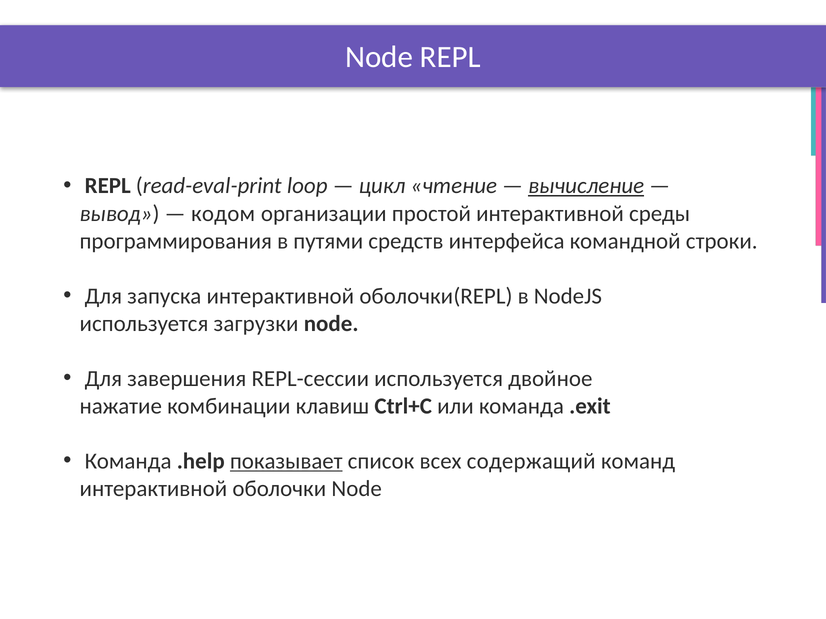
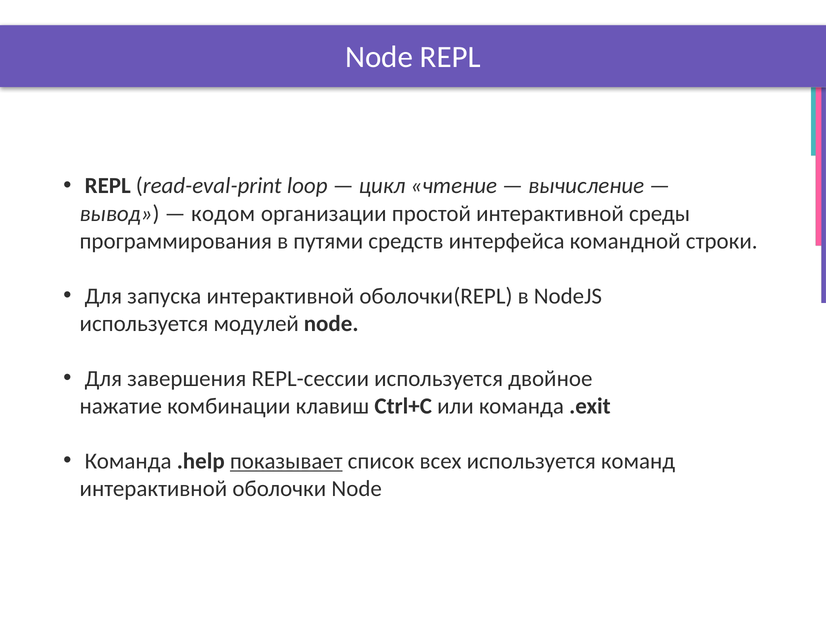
вычисление underline: present -> none
загрузки: загрузки -> модулей
всех содержащий: содержащий -> используется
